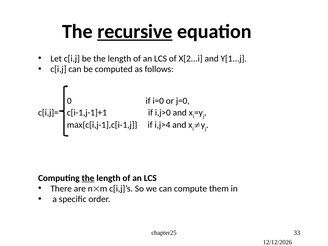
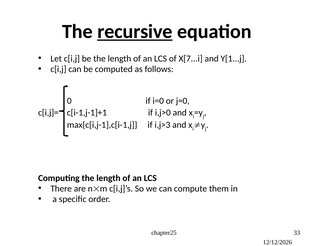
X[2...i: X[2...i -> X[7...i
i,j>4: i,j>4 -> i,j>3
the at (88, 178) underline: present -> none
